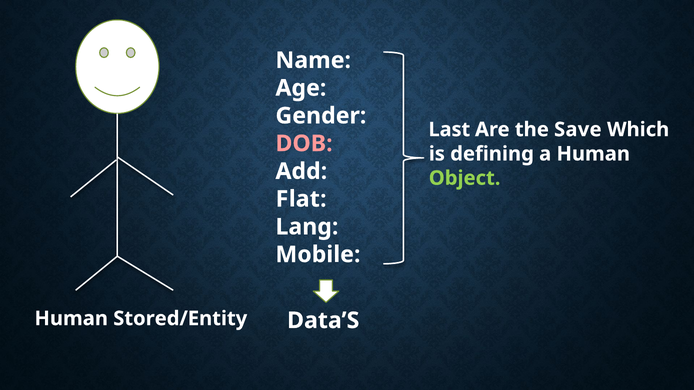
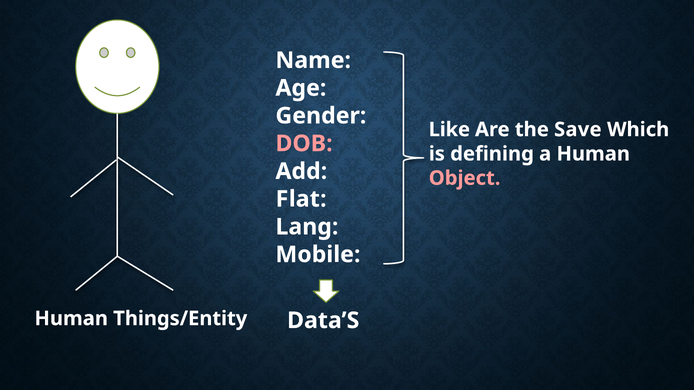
Last: Last -> Like
Object colour: light green -> pink
Stored/Entity: Stored/Entity -> Things/Entity
